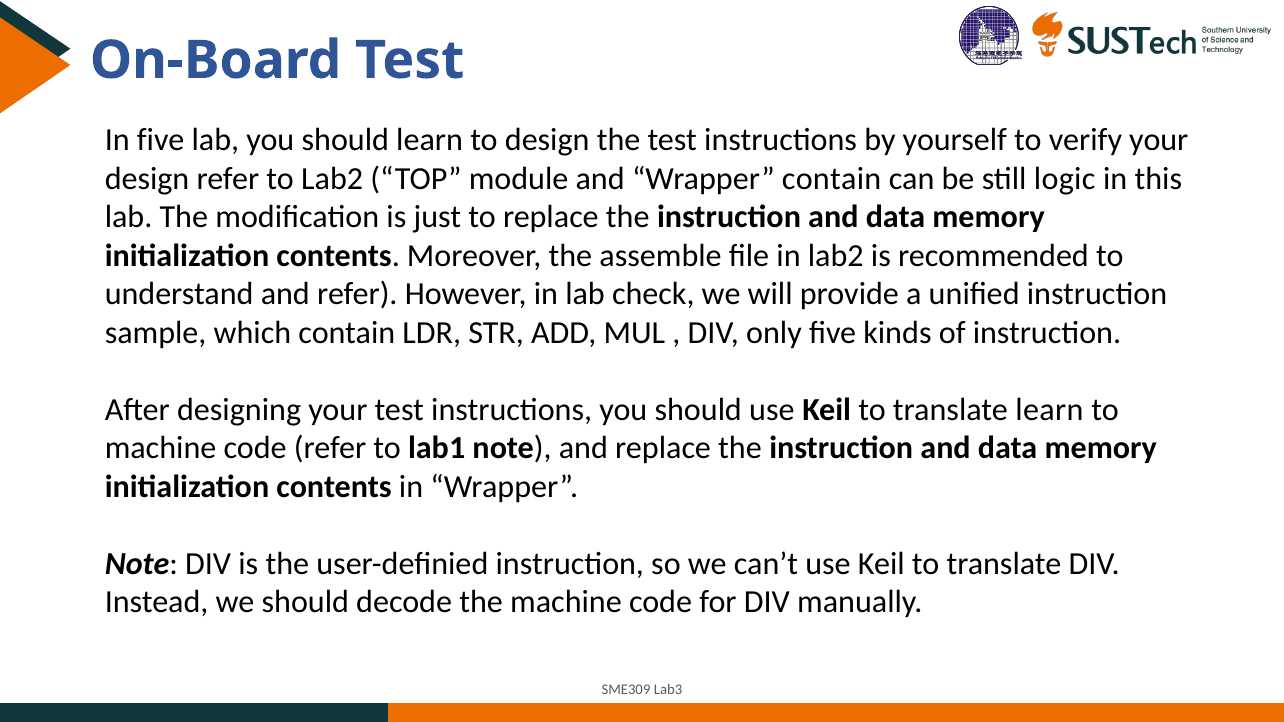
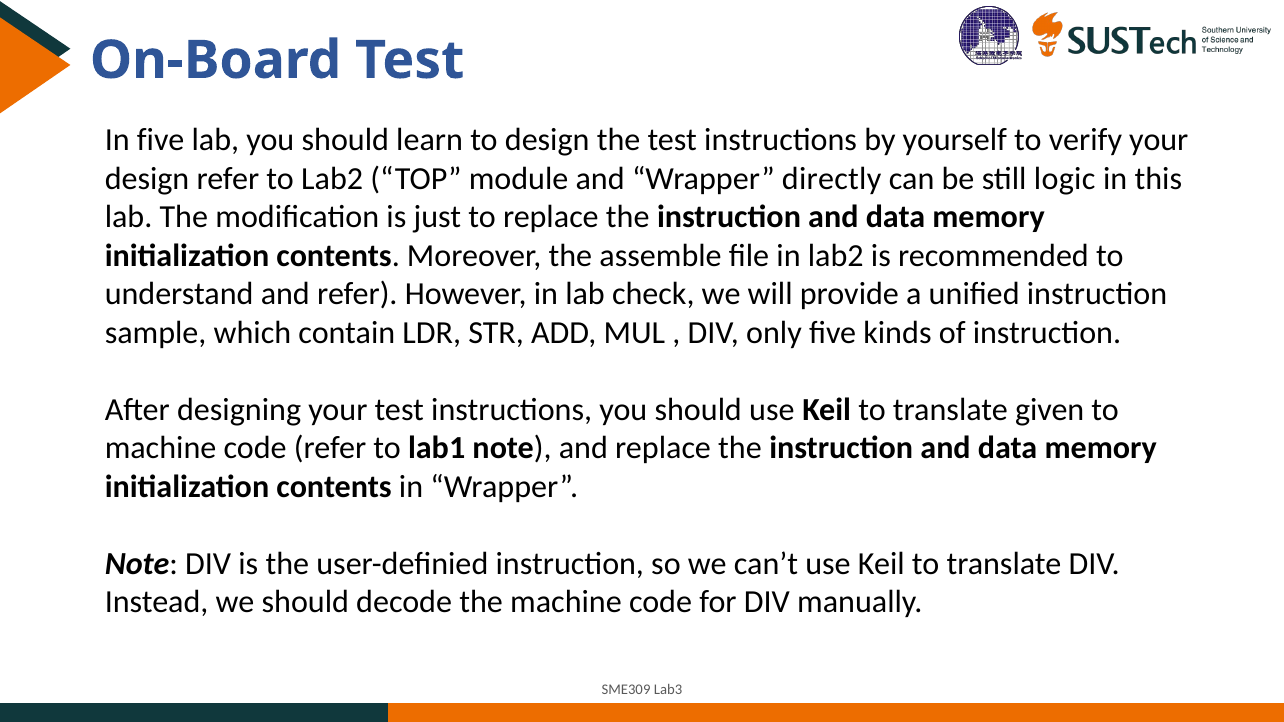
Wrapper contain: contain -> directly
translate learn: learn -> given
